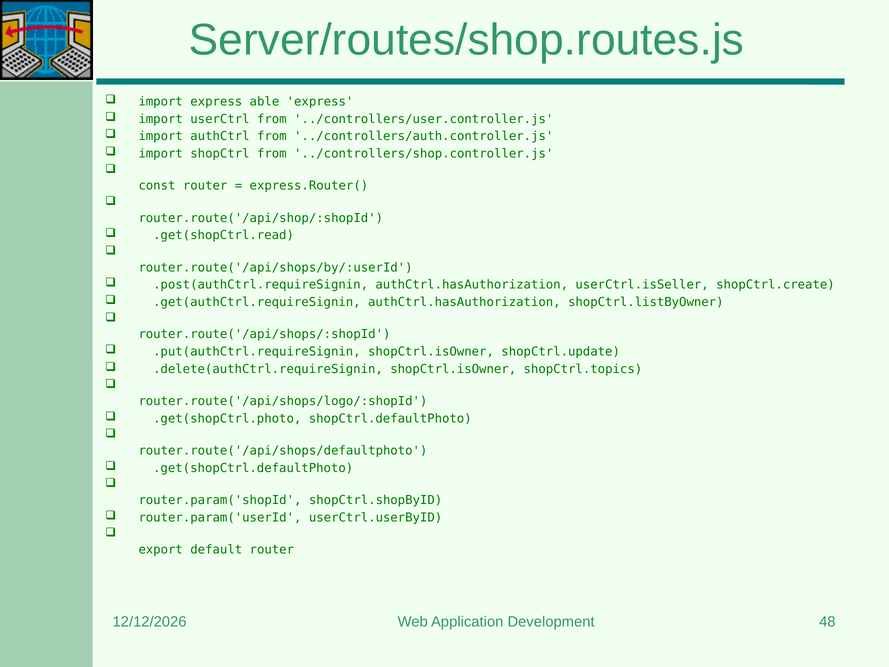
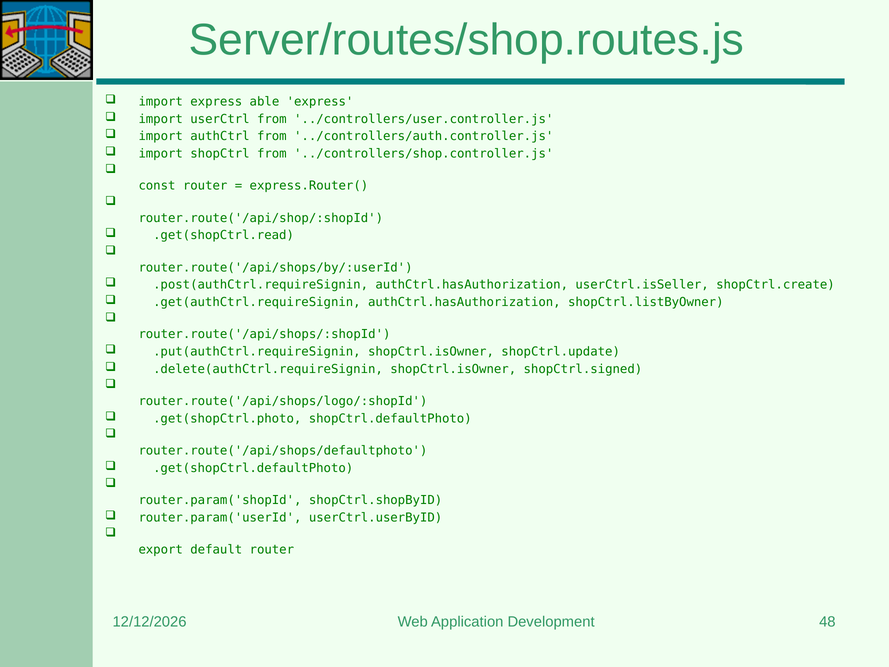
shopCtrl.topics: shopCtrl.topics -> shopCtrl.signed
